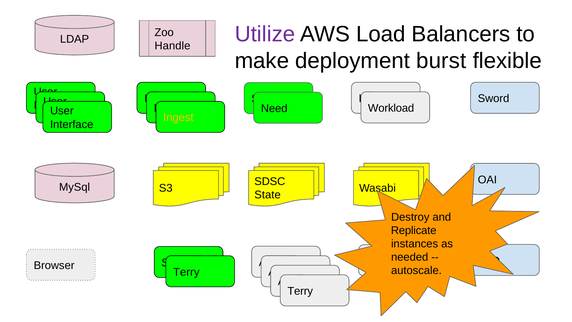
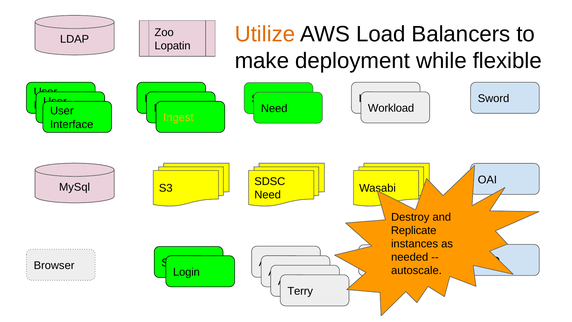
Utilize colour: purple -> orange
Handle: Handle -> Lopatin
burst: burst -> while
State at (268, 195): State -> Need
Terry at (186, 272): Terry -> Login
